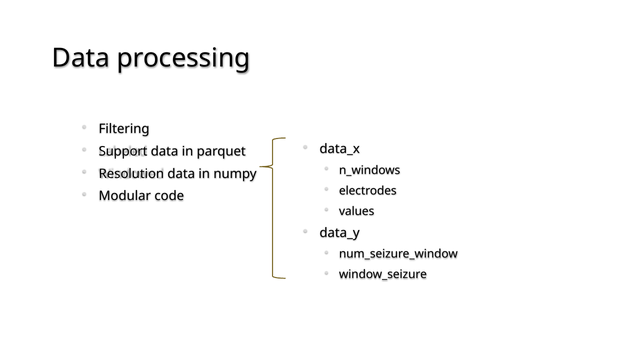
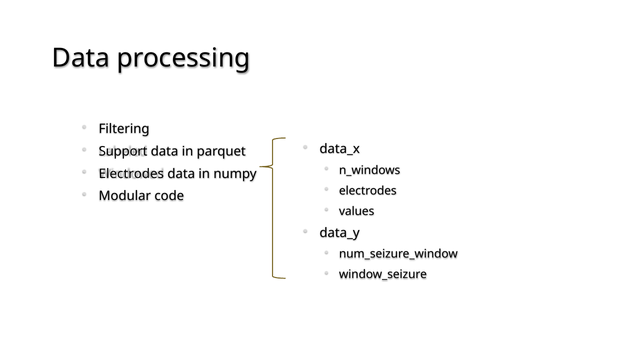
Resolution at (131, 174): Resolution -> Electrodes
